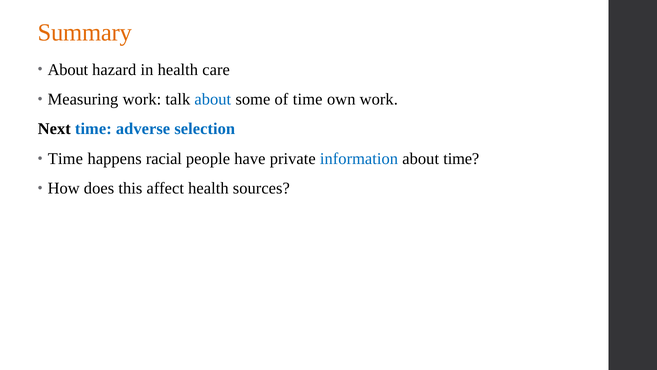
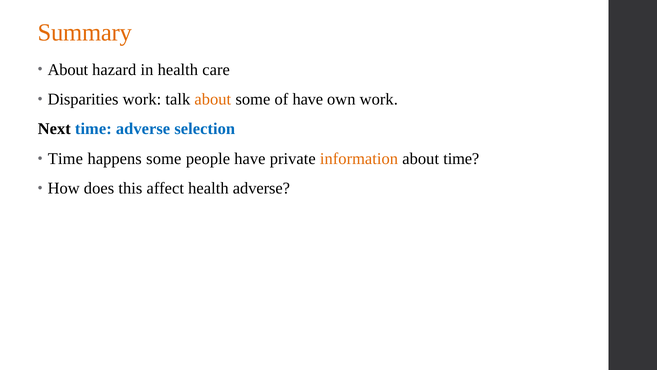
Measuring: Measuring -> Disparities
about at (213, 99) colour: blue -> orange
of time: time -> have
happens racial: racial -> some
information colour: blue -> orange
health sources: sources -> adverse
